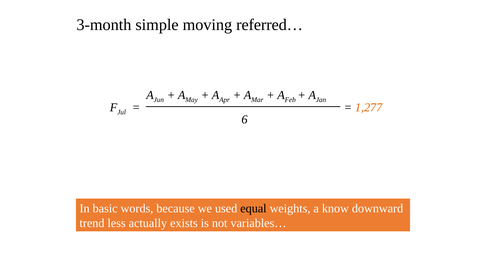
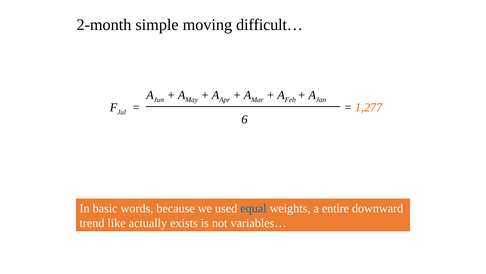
3-month: 3-month -> 2-month
referred…: referred… -> difficult…
equal colour: black -> blue
know: know -> entire
less: less -> like
